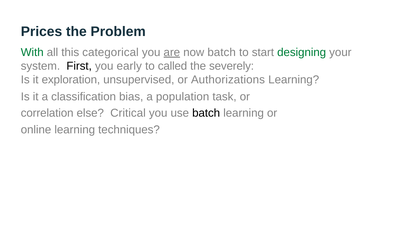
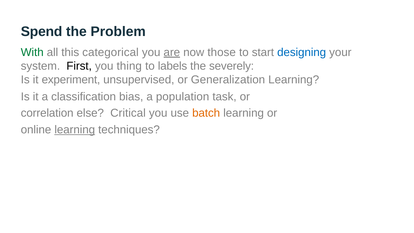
Prices: Prices -> Spend
now batch: batch -> those
designing colour: green -> blue
early: early -> thing
called: called -> labels
exploration: exploration -> experiment
Authorizations: Authorizations -> Generalization
batch at (206, 113) colour: black -> orange
learning at (75, 130) underline: none -> present
